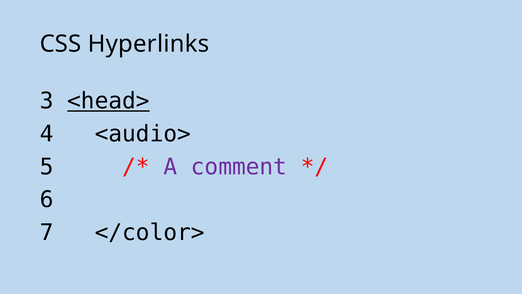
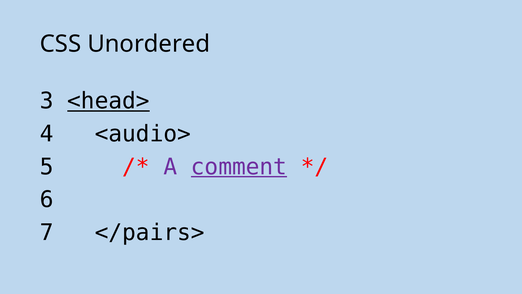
Hyperlinks: Hyperlinks -> Unordered
comment underline: none -> present
</color>: </color> -> </pairs>
